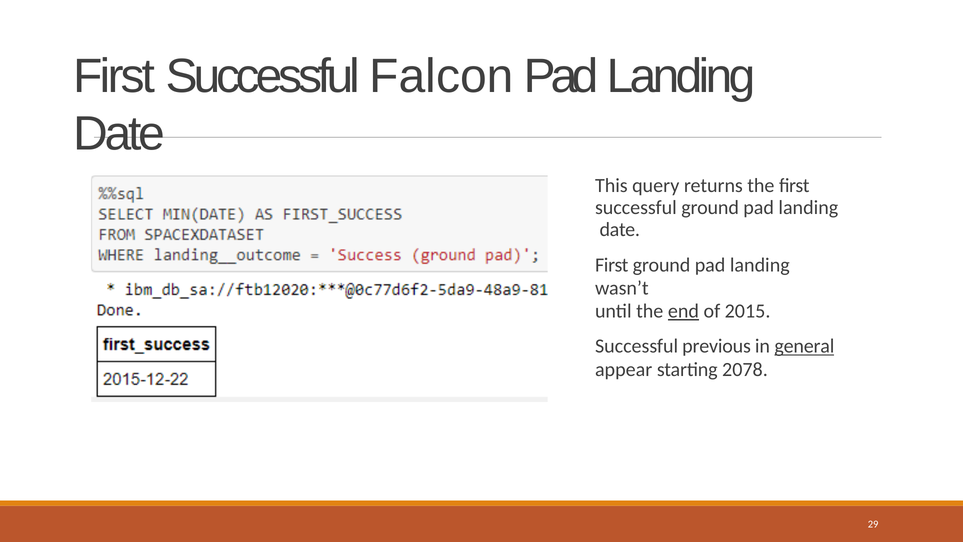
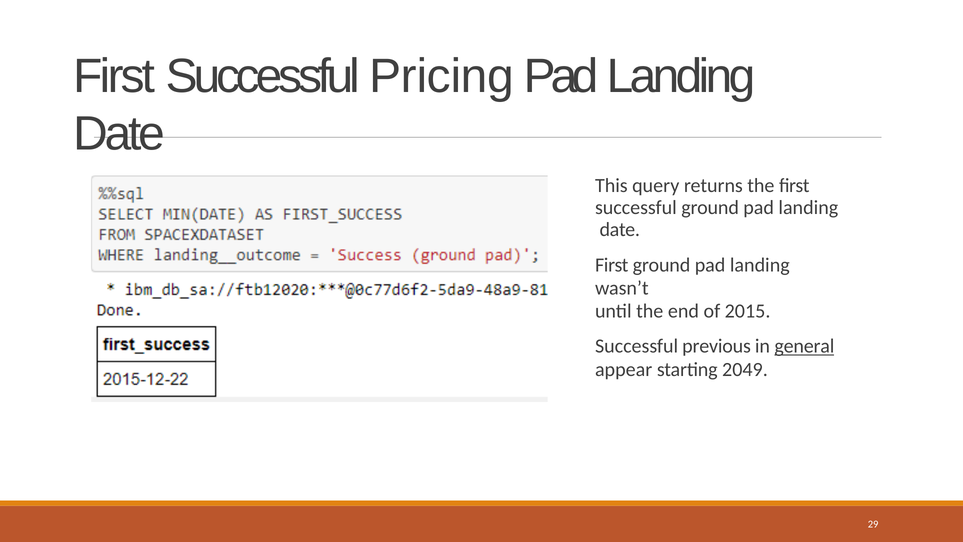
Falcon: Falcon -> Pricing
end underline: present -> none
2078: 2078 -> 2049
